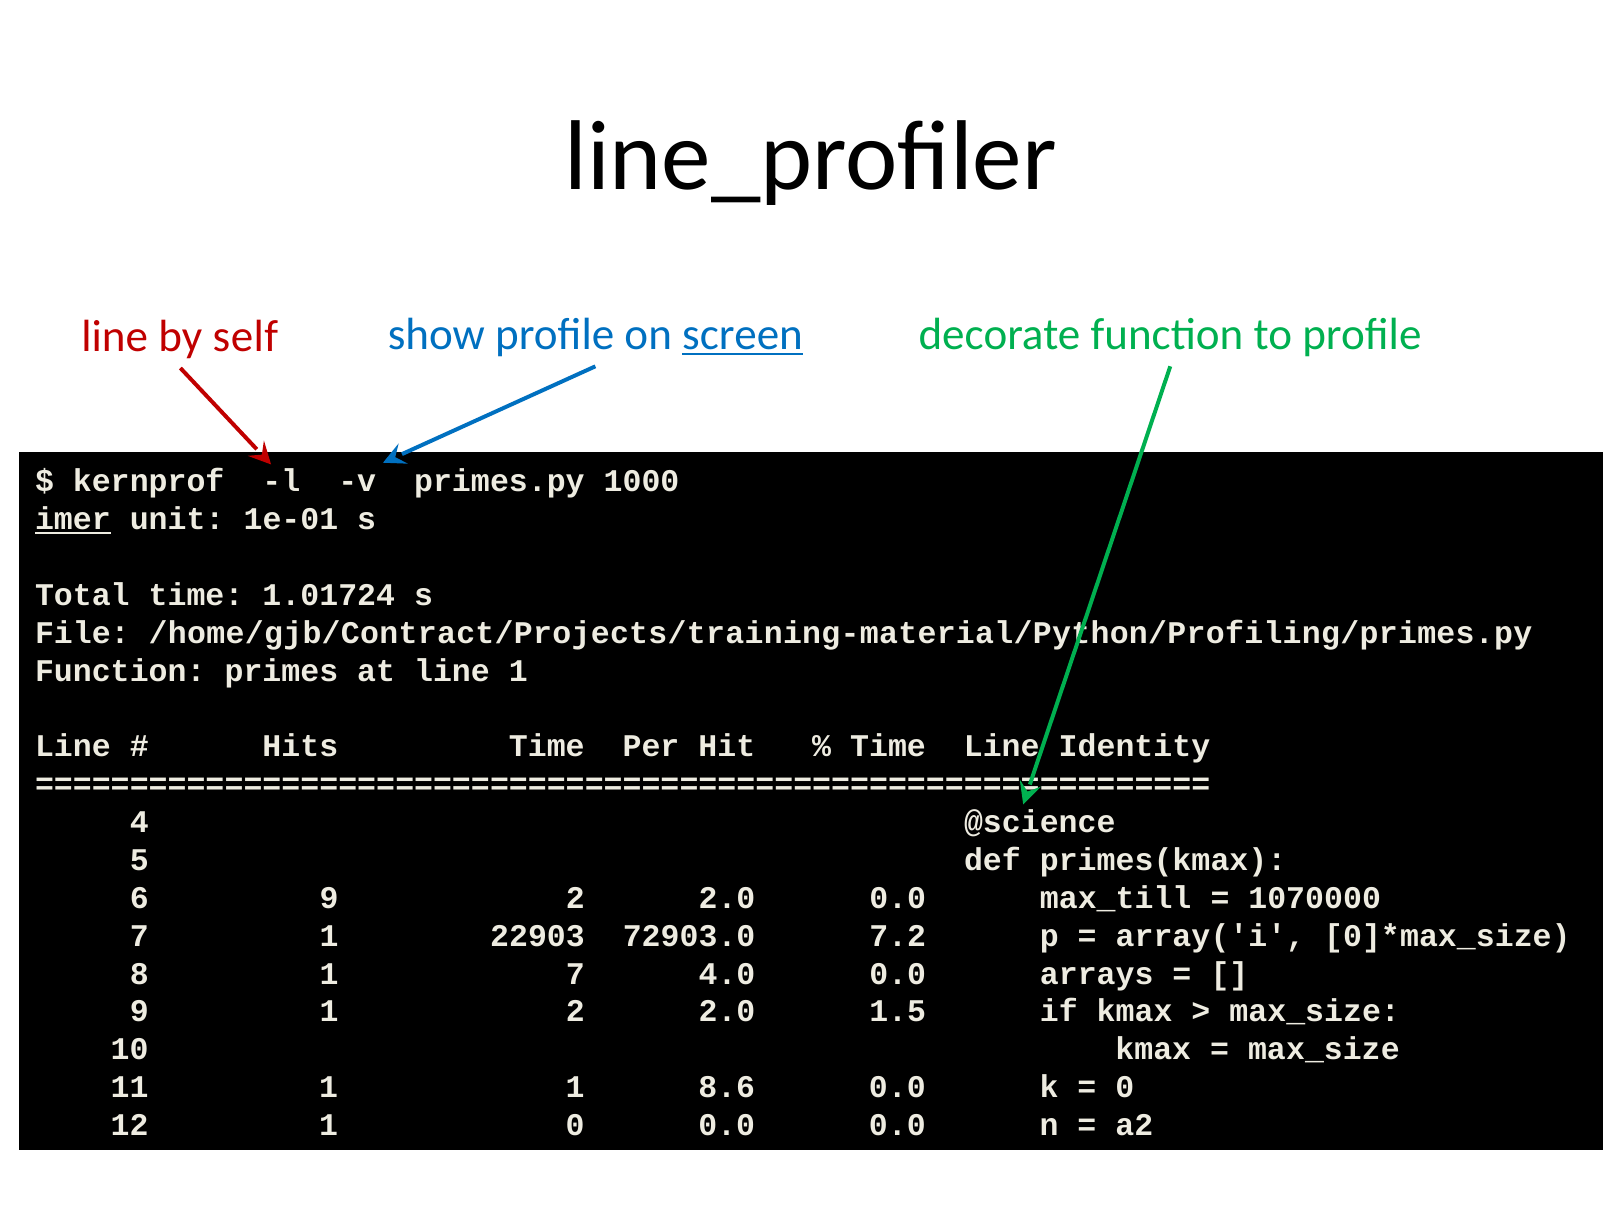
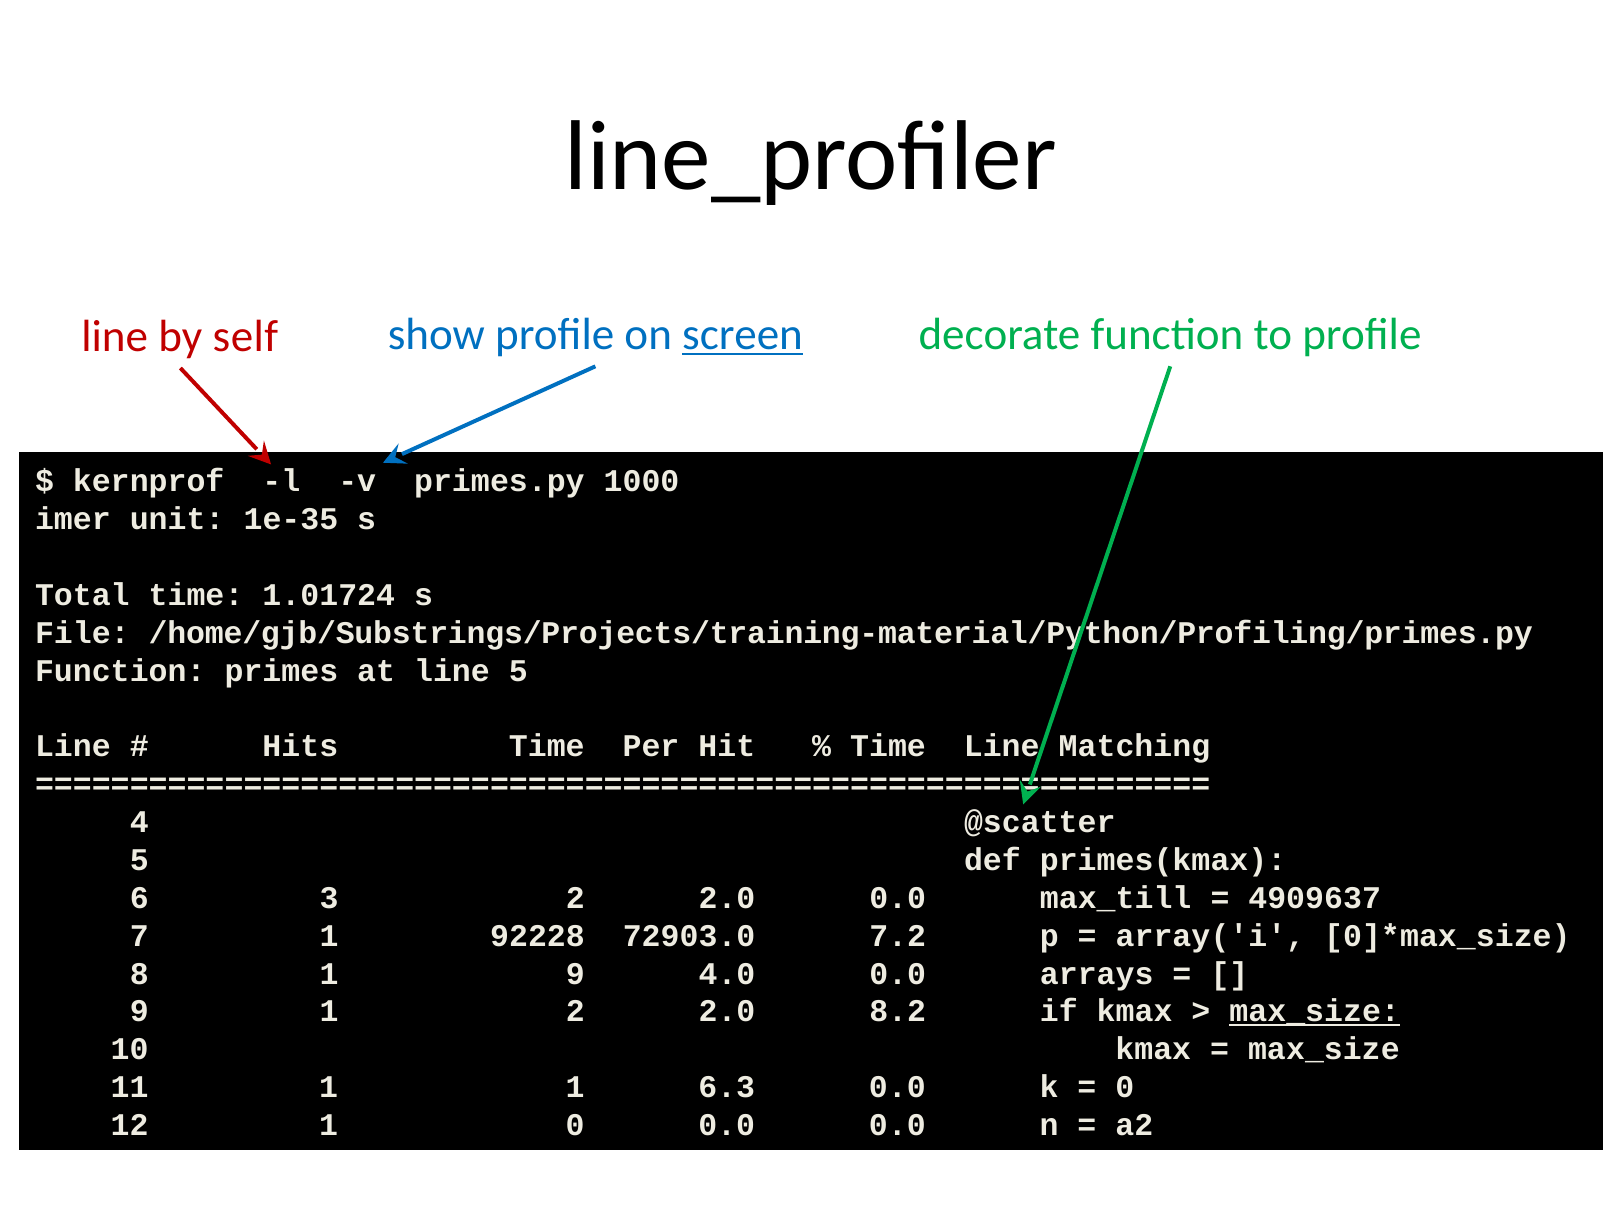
imer underline: present -> none
1e-01: 1e-01 -> 1e-35
/home/gjb/Contract/Projects/training-material/Python/Profiling/primes.py: /home/gjb/Contract/Projects/training-material/Python/Profiling/primes.py -> /home/gjb/Substrings/Projects/training-material/Python/Profiling/primes.py
line 1: 1 -> 5
Identity: Identity -> Matching
@science: @science -> @scatter
6 9: 9 -> 3
1070000: 1070000 -> 4909637
22903: 22903 -> 92228
1 7: 7 -> 9
1.5: 1.5 -> 8.2
max_size at (1315, 1011) underline: none -> present
8.6: 8.6 -> 6.3
